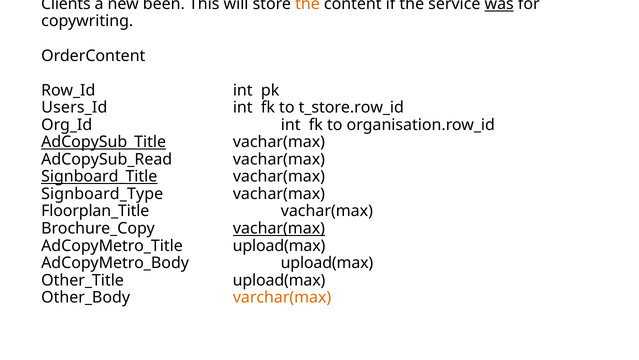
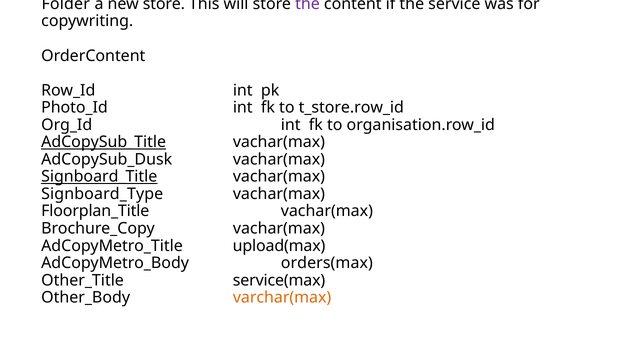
Clients: Clients -> Folder
new been: been -> store
the at (307, 4) colour: orange -> purple
was underline: present -> none
Users_Id: Users_Id -> Photo_Id
AdCopySub_Read: AdCopySub_Read -> AdCopySub_Dusk
vachar(max at (279, 228) underline: present -> none
AdCopyMetro_Body upload(max: upload(max -> orders(max
Other_Title upload(max: upload(max -> service(max
